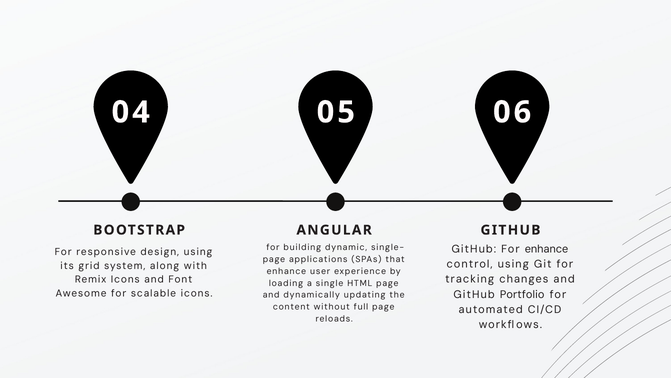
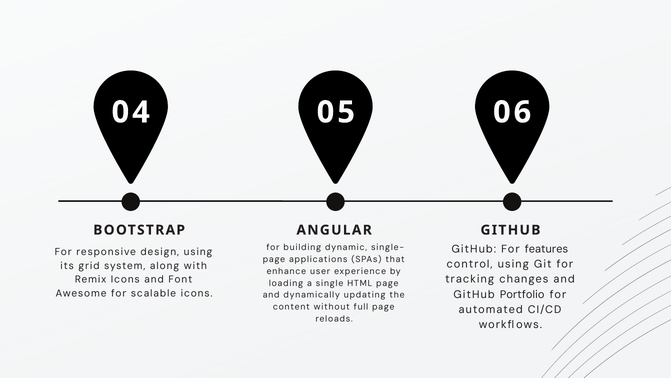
For enhance: enhance -> features
